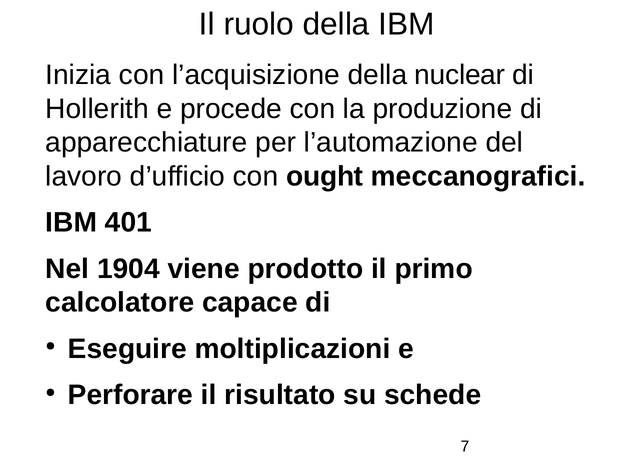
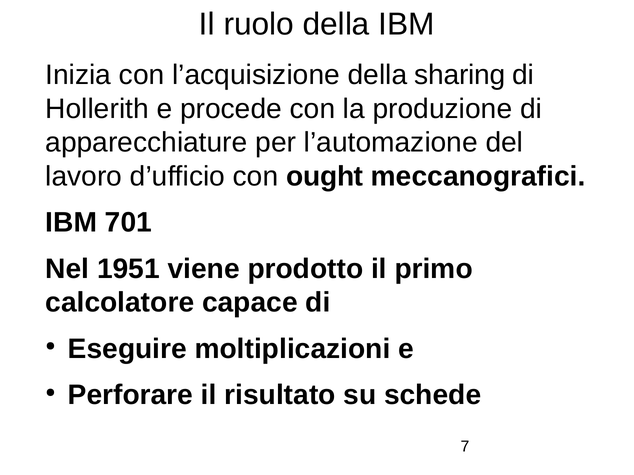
nuclear: nuclear -> sharing
401: 401 -> 701
1904: 1904 -> 1951
